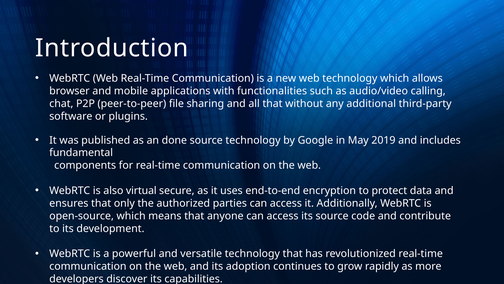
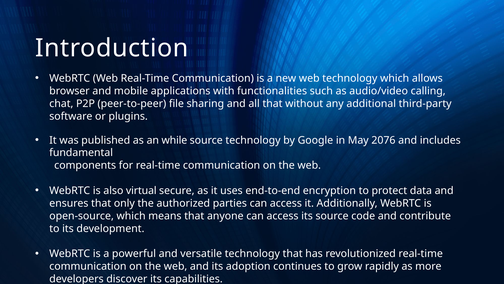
done: done -> while
2019: 2019 -> 2076
